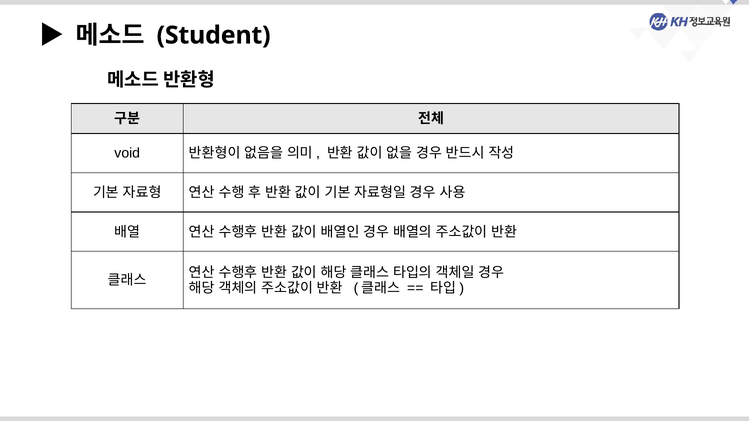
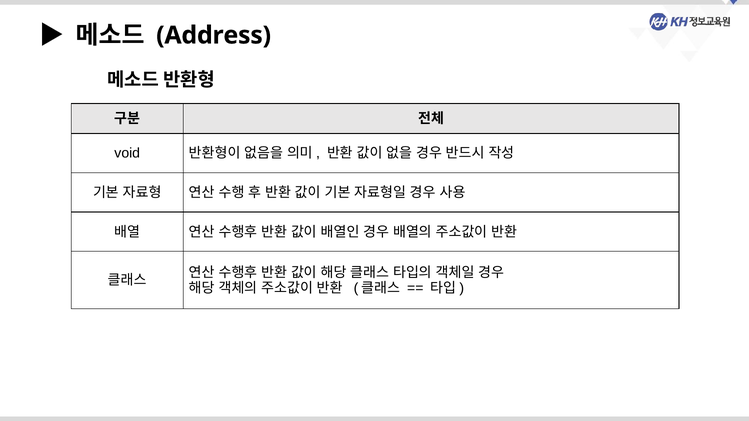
Student: Student -> Address
